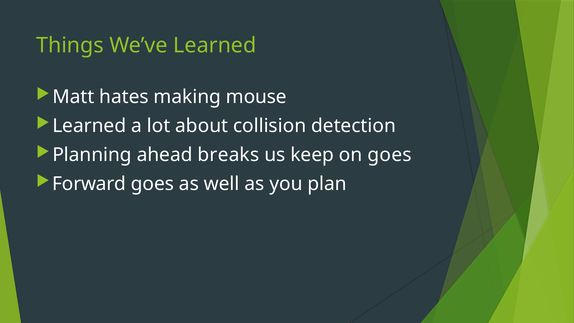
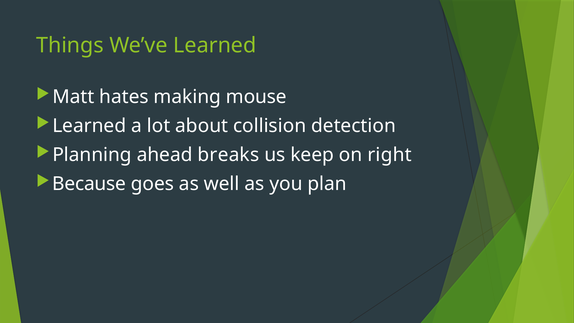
on goes: goes -> right
Forward: Forward -> Because
